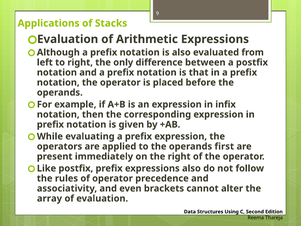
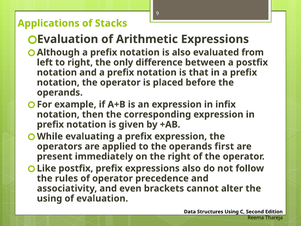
array at (49, 198): array -> using
